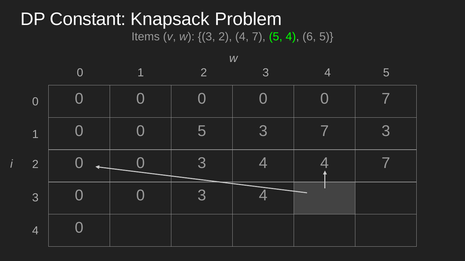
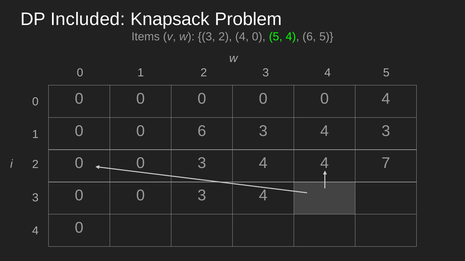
Constant: Constant -> Included
2 4 7: 7 -> 0
0 7: 7 -> 4
0 5: 5 -> 6
7 at (325, 131): 7 -> 4
